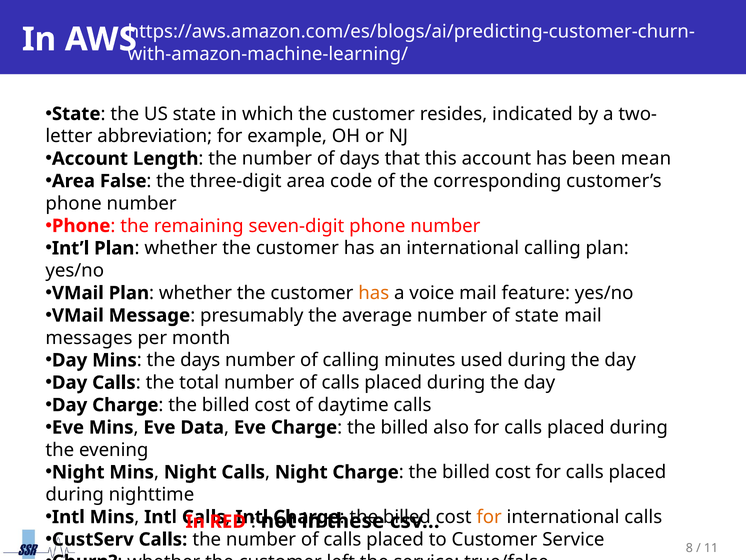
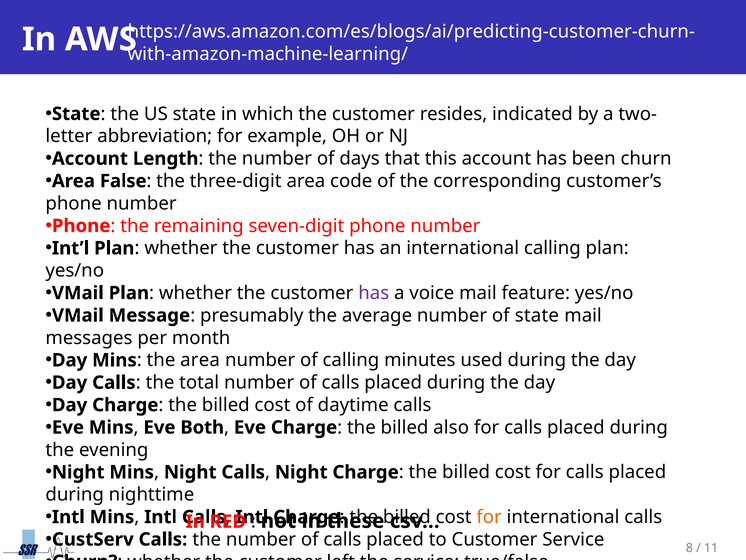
been mean: mean -> churn
has at (374, 293) colour: orange -> purple
the days: days -> area
Data: Data -> Both
